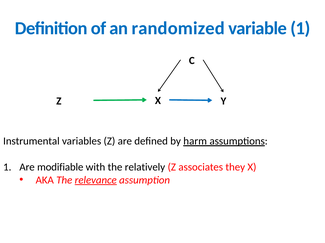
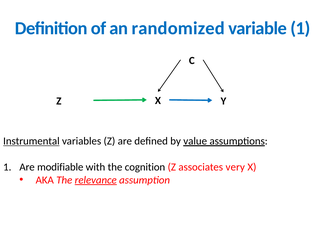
Instrumental underline: none -> present
harm: harm -> value
relatively: relatively -> cognition
they: they -> very
